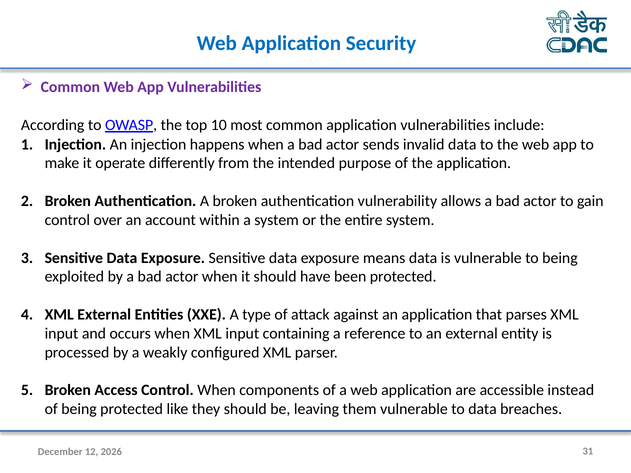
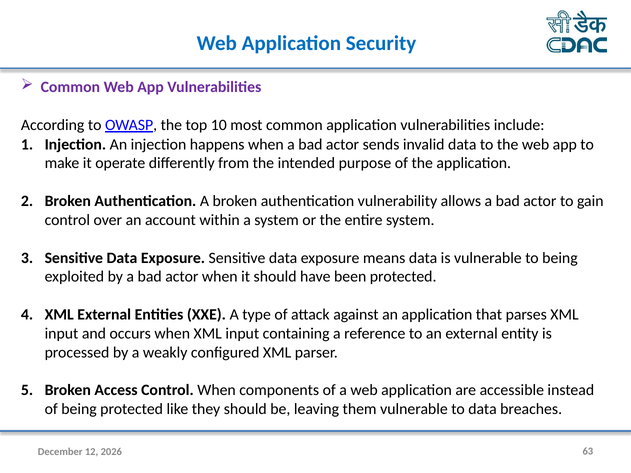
31: 31 -> 63
